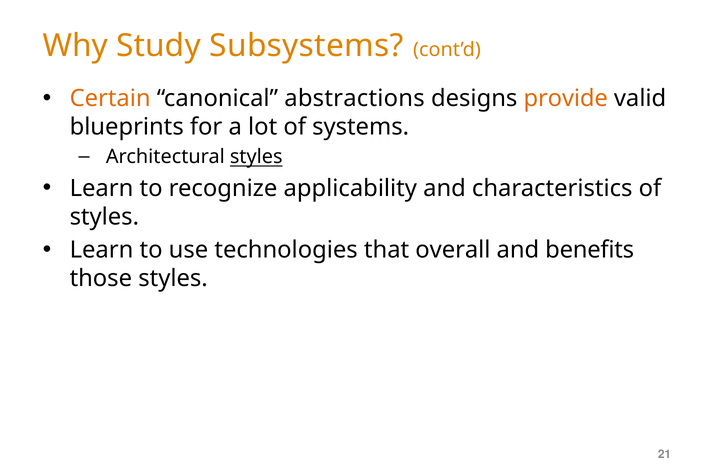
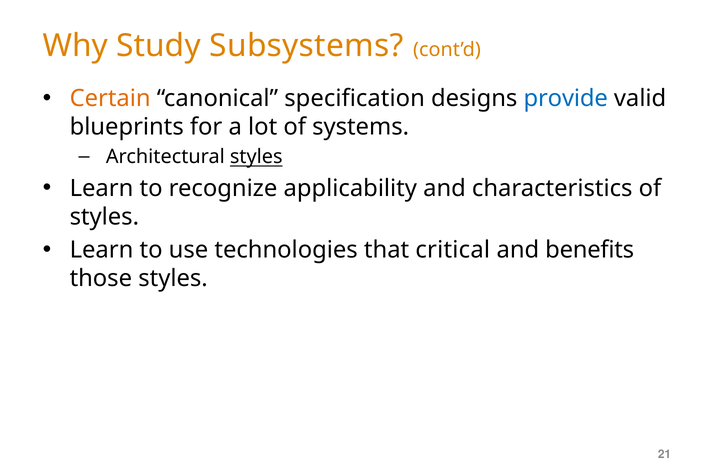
abstractions: abstractions -> specification
provide colour: orange -> blue
overall: overall -> critical
